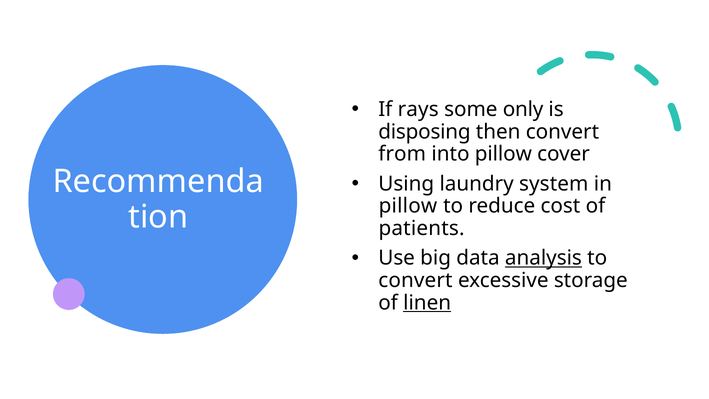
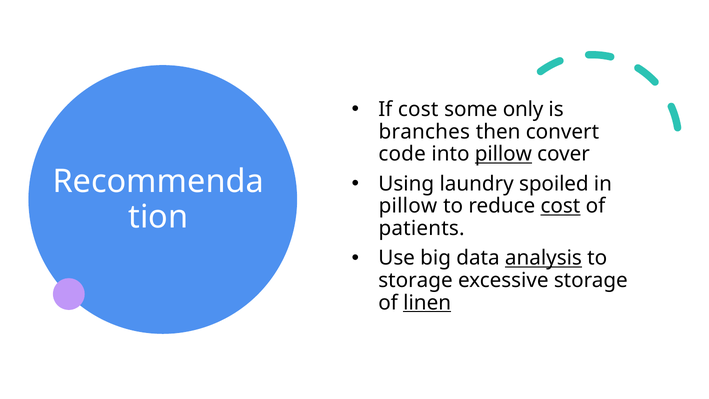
If rays: rays -> cost
disposing: disposing -> branches
from: from -> code
pillow at (503, 154) underline: none -> present
system: system -> spoiled
cost at (560, 206) underline: none -> present
convert at (415, 280): convert -> storage
